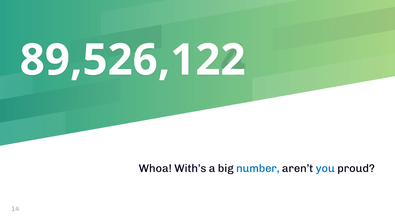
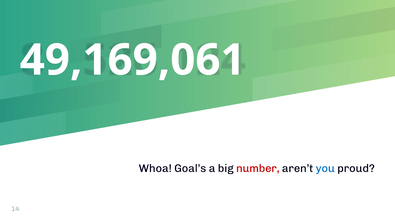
89,526,122: 89,526,122 -> 49,169,061
With’s: With’s -> Goal’s
number colour: blue -> red
